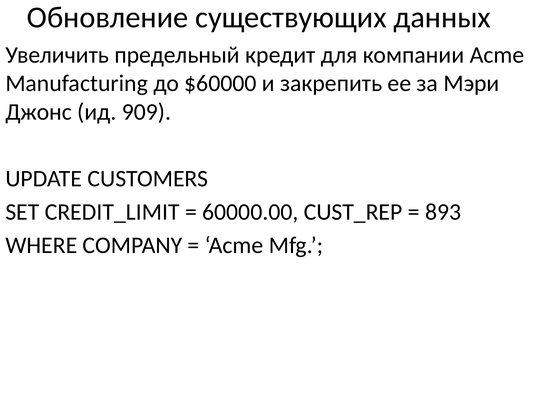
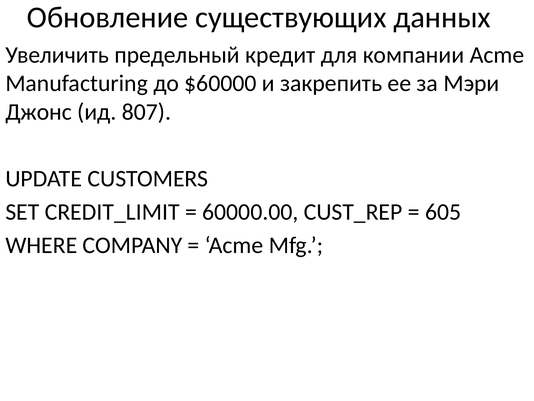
909: 909 -> 807
893: 893 -> 605
